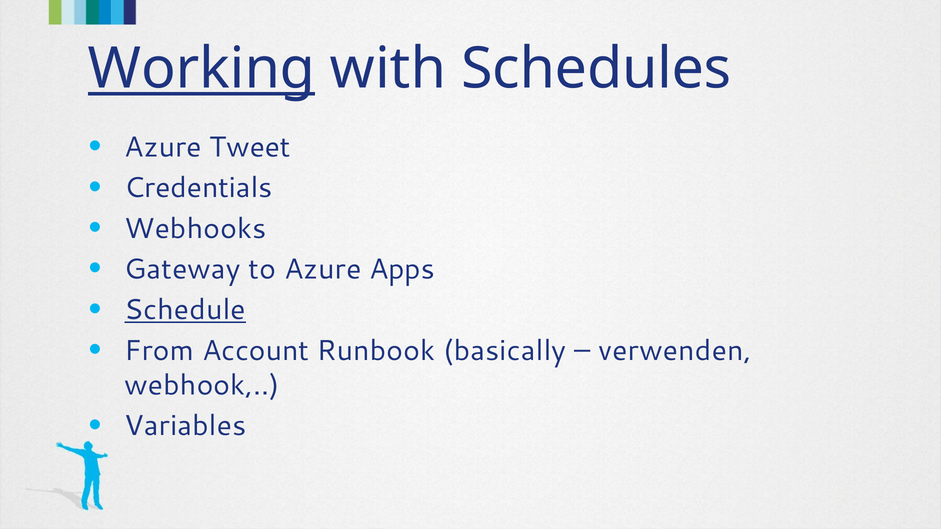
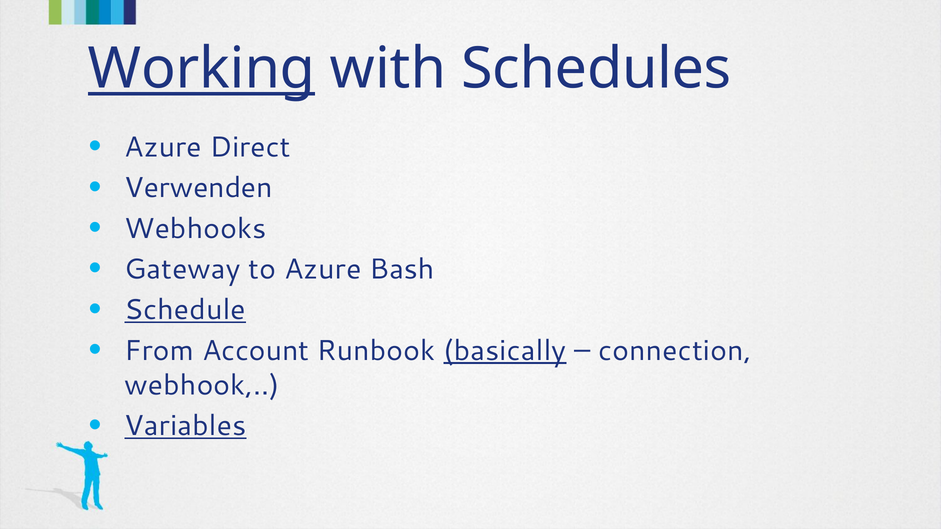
Tweet: Tweet -> Direct
Credentials: Credentials -> Verwenden
Apps: Apps -> Bash
basically underline: none -> present
verwenden: verwenden -> connection
Variables underline: none -> present
